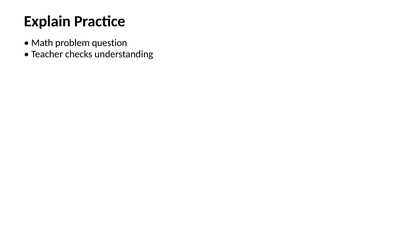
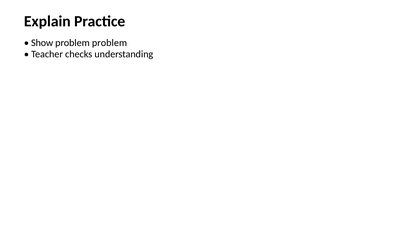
Math: Math -> Show
problem question: question -> problem
